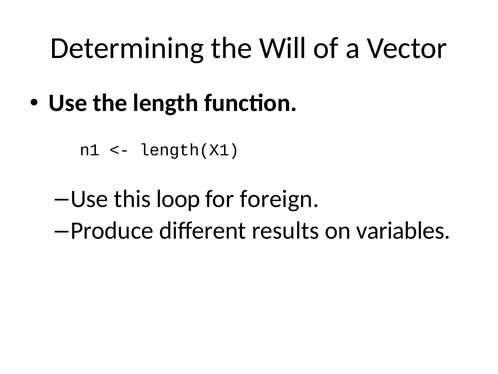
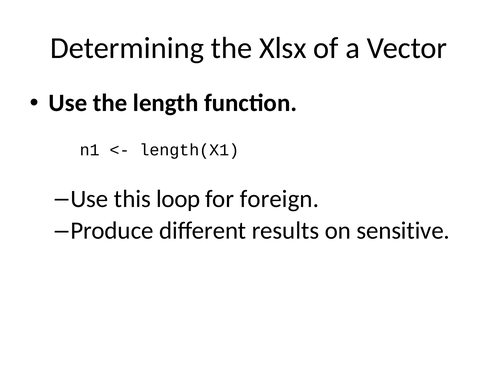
Will: Will -> Xlsx
variables: variables -> sensitive
